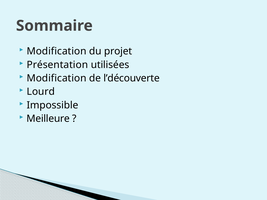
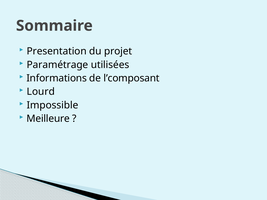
Modification at (57, 51): Modification -> Presentation
Présentation: Présentation -> Paramétrage
Modification at (57, 78): Modification -> Informations
l’découverte: l’découverte -> l’composant
